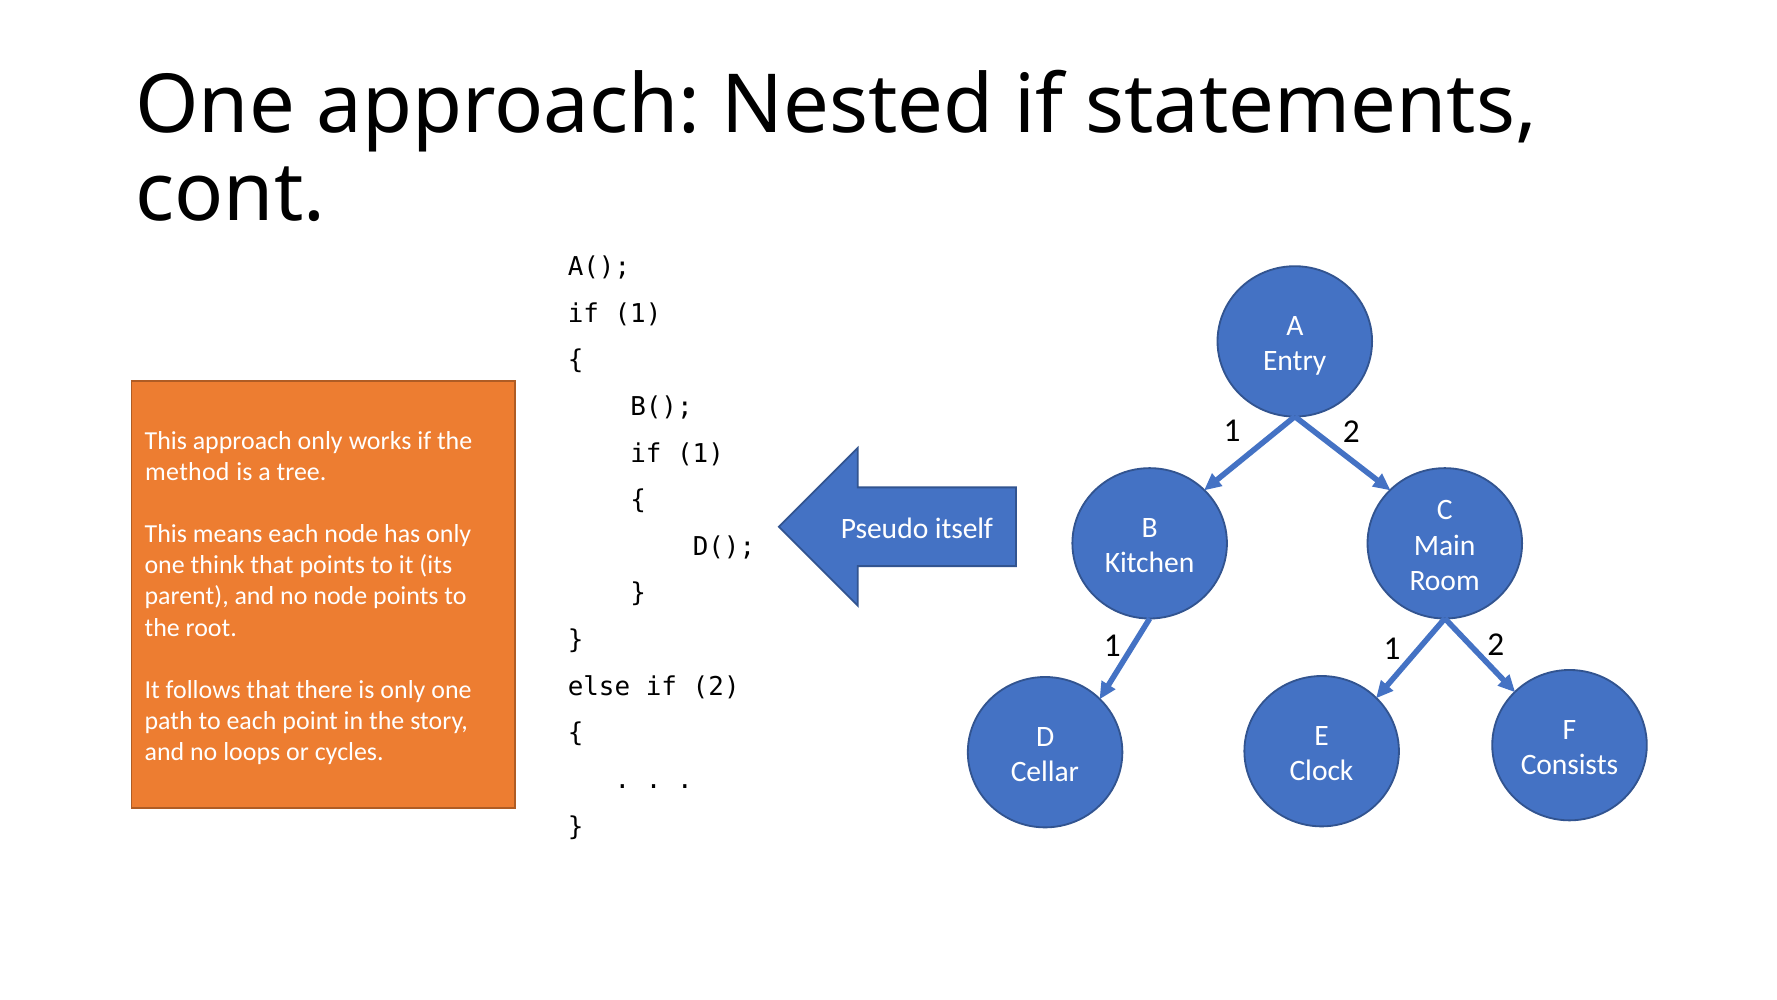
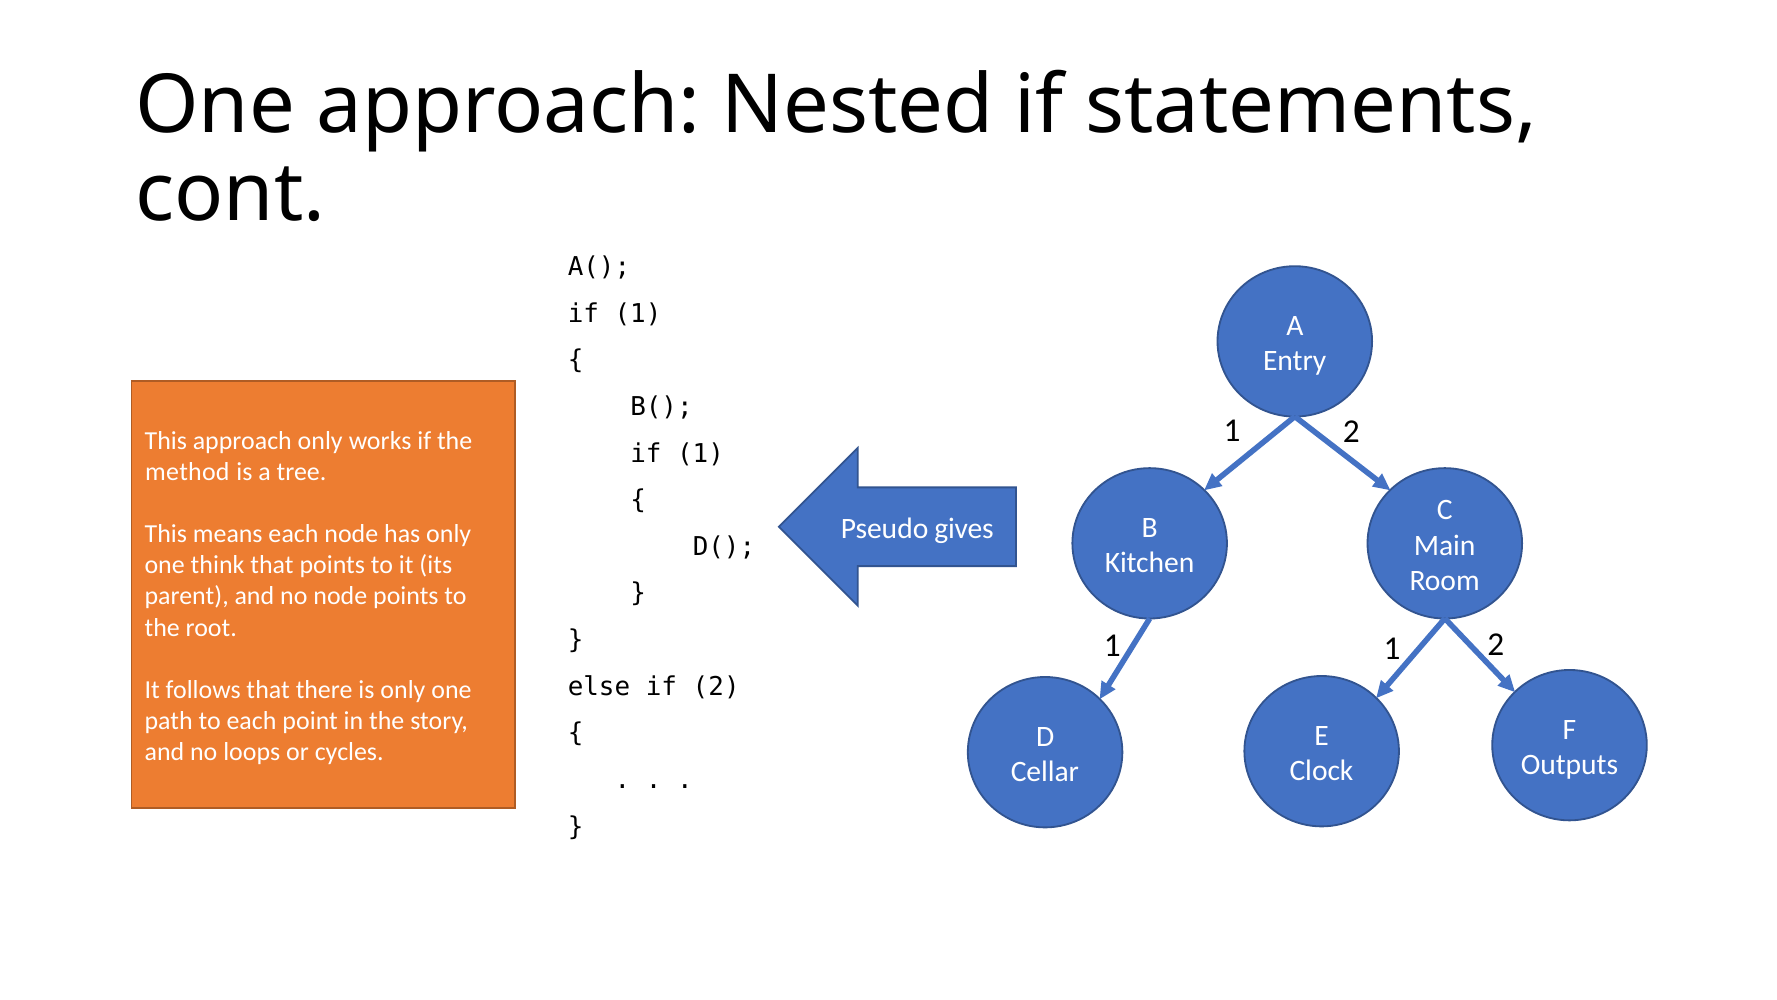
itself: itself -> gives
Consists: Consists -> Outputs
